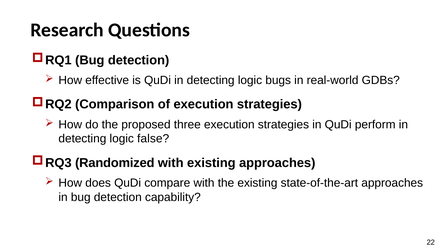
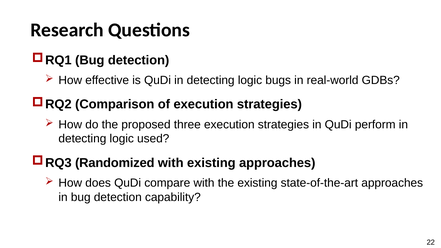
false: false -> used
